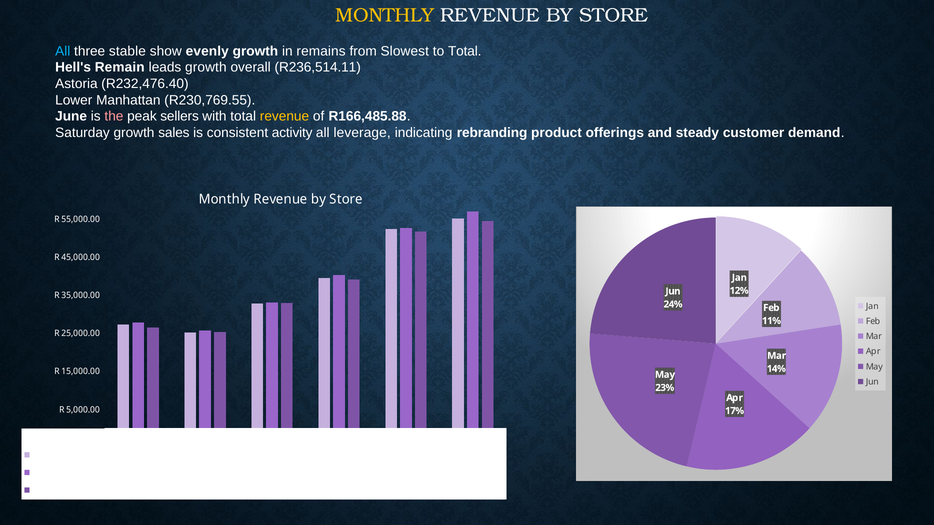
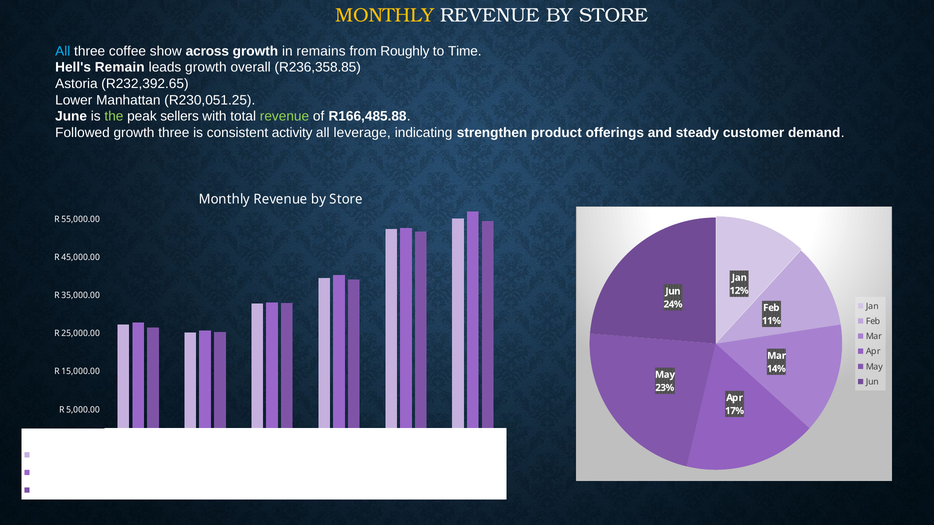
stable: stable -> coffee
evenly: evenly -> across
Slowest: Slowest -> Roughly
to Total: Total -> Time
R236,514.11: R236,514.11 -> R236,358.85
R232,476.40: R232,476.40 -> R232,392.65
R230,769.55: R230,769.55 -> R230,051.25
the colour: pink -> light green
revenue at (284, 117) colour: yellow -> light green
Saturday: Saturday -> Followed
growth sales: sales -> three
rebranding: rebranding -> strengthen
